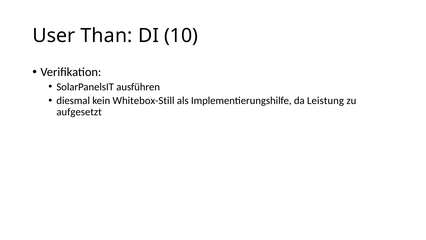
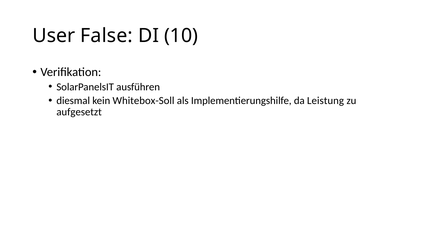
Than: Than -> False
Whitebox-Still: Whitebox-Still -> Whitebox-Soll
